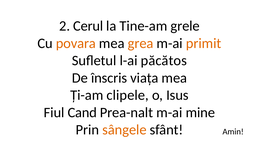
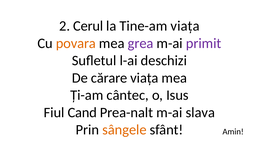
Tine-am grele: grele -> viața
grea colour: orange -> purple
primit colour: orange -> purple
păcătos: păcătos -> deschizi
înscris: înscris -> cărare
clipele: clipele -> cântec
mine: mine -> slava
